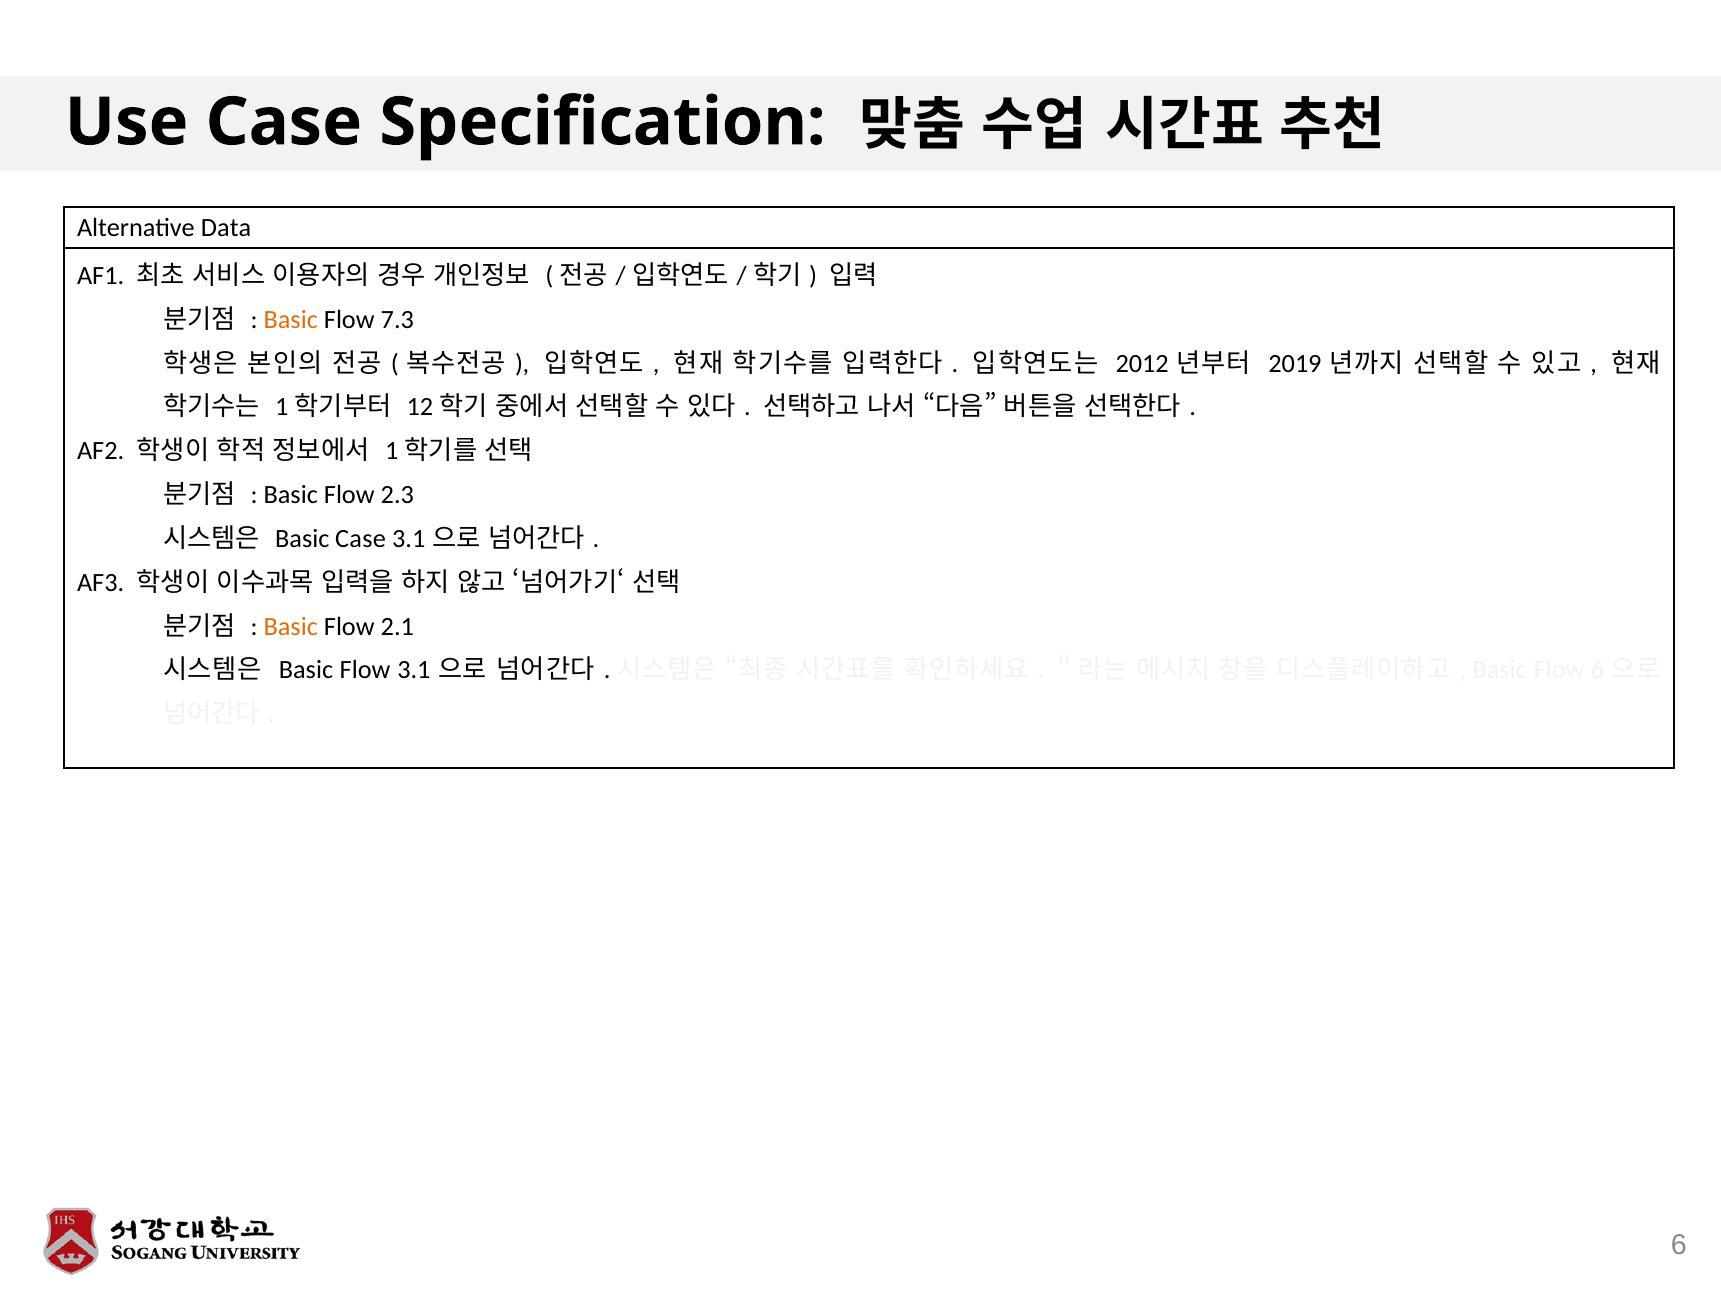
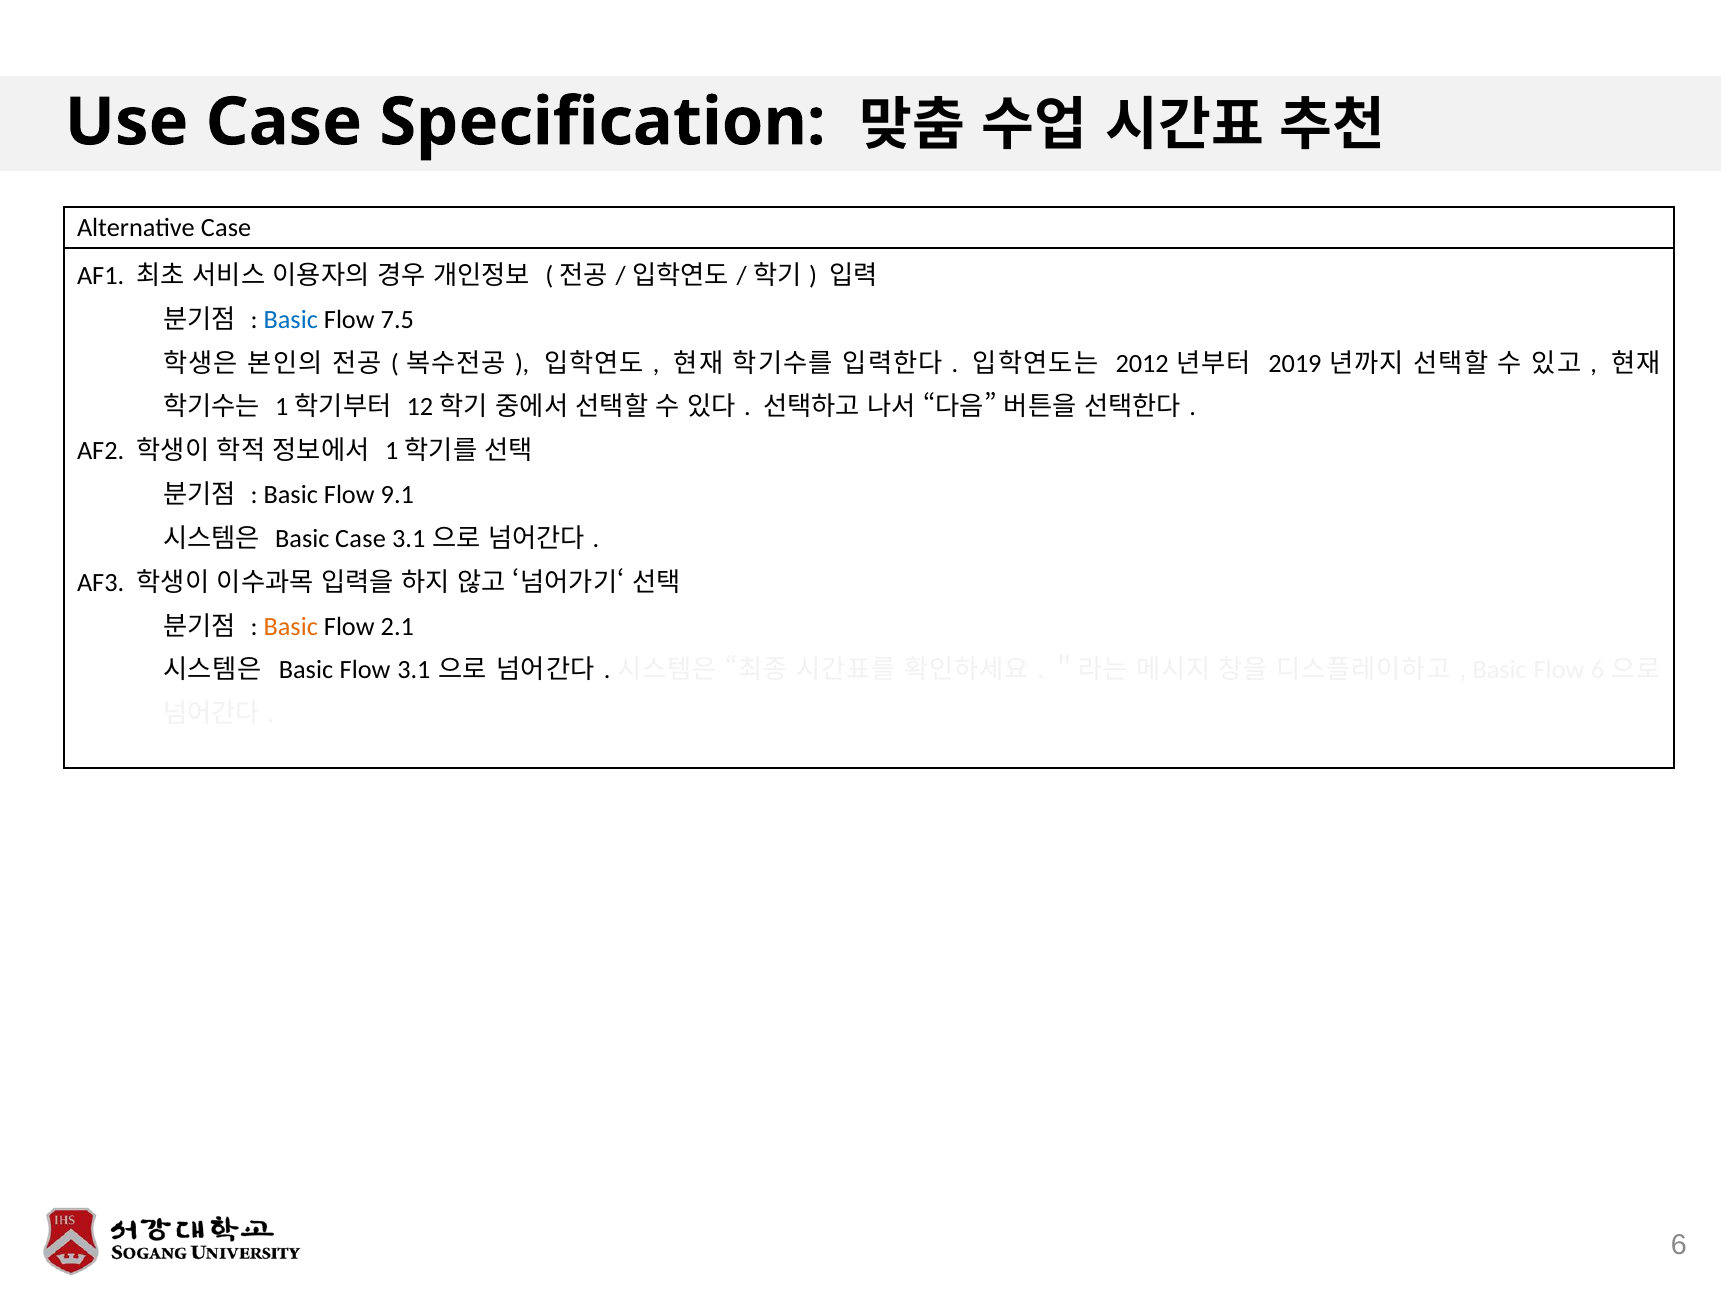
Alternative Data: Data -> Case
Basic at (291, 319) colour: orange -> blue
7.3: 7.3 -> 7.5
2.3: 2.3 -> 9.1
